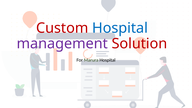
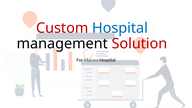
management colour: purple -> black
